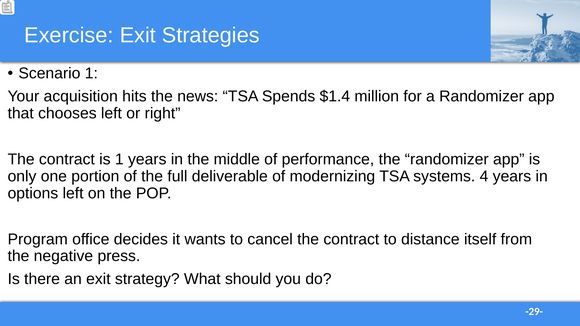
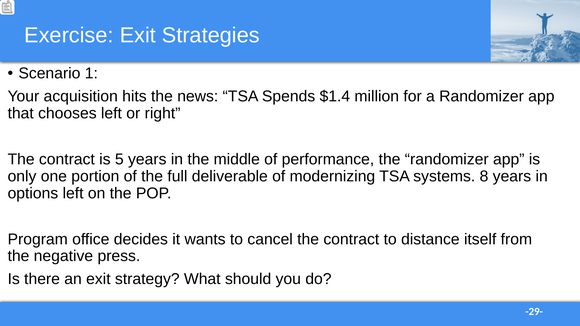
is 1: 1 -> 5
4: 4 -> 8
